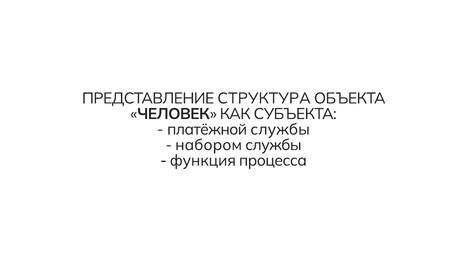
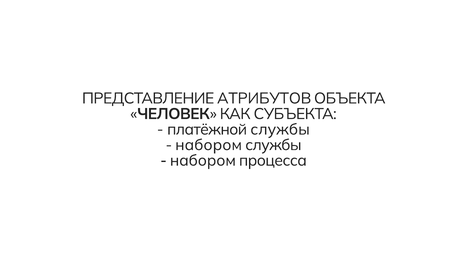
СТРУКТУРА: СТРУКТУРА -> АТРИБУТОВ
функция at (203, 160): функция -> набором
